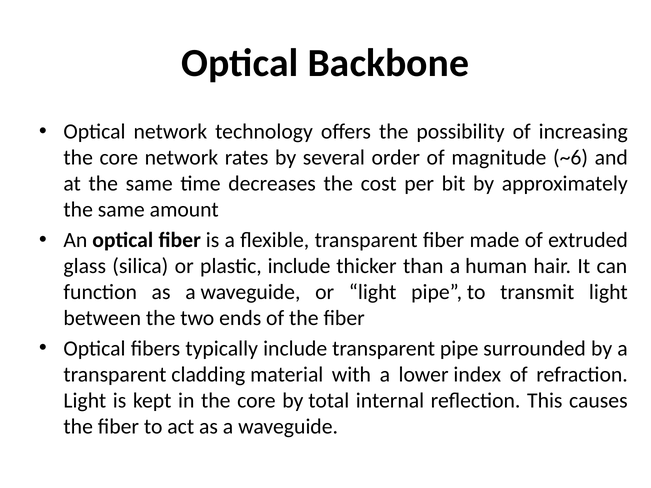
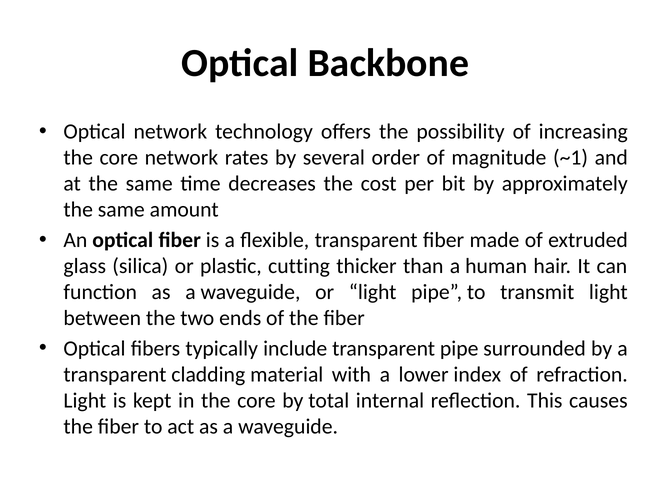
~6: ~6 -> ~1
plastic include: include -> cutting
